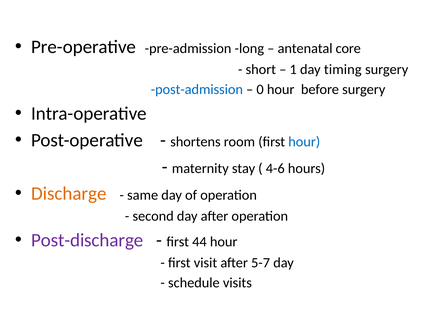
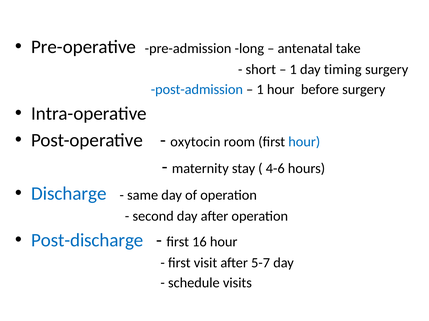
core: core -> take
0 at (260, 90): 0 -> 1
shortens: shortens -> oxytocin
Discharge colour: orange -> blue
Post-discharge colour: purple -> blue
44: 44 -> 16
